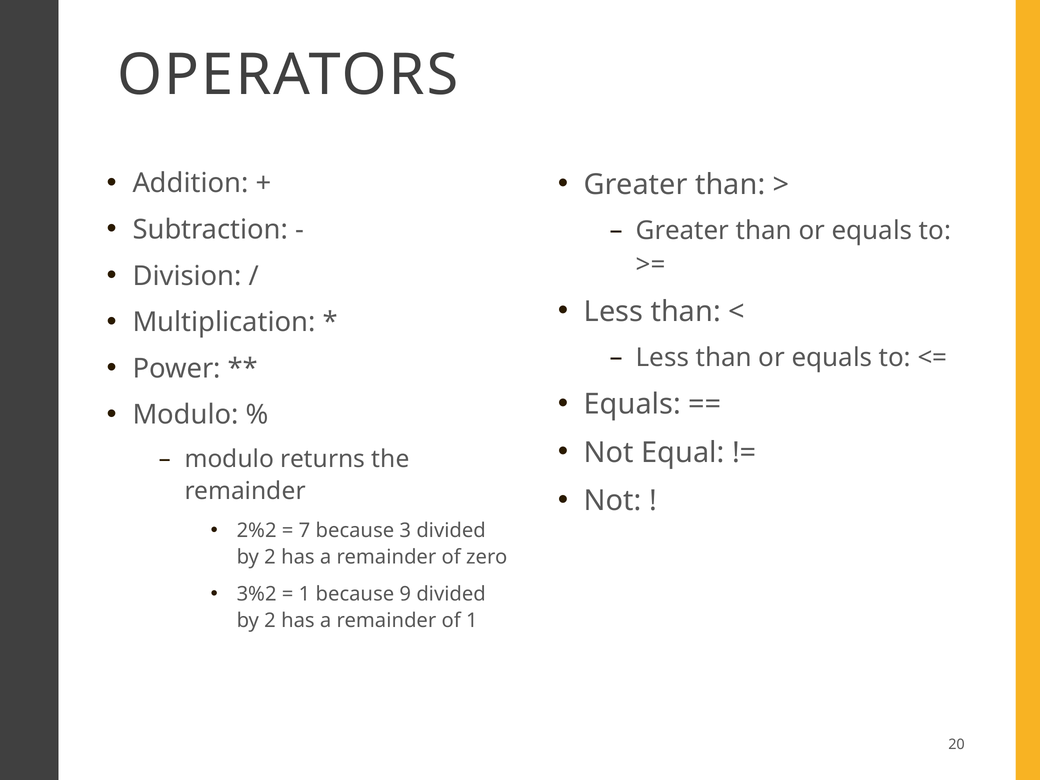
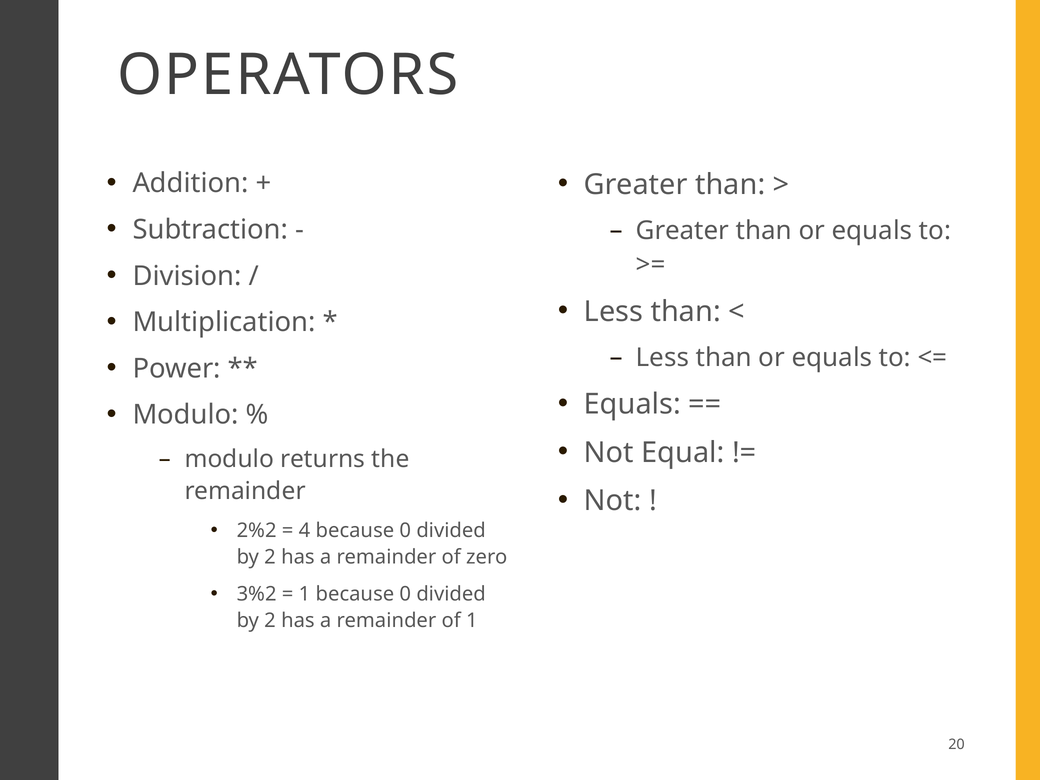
7: 7 -> 4
3 at (405, 530): 3 -> 0
1 because 9: 9 -> 0
